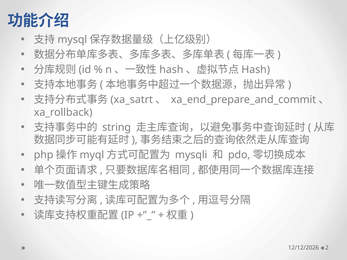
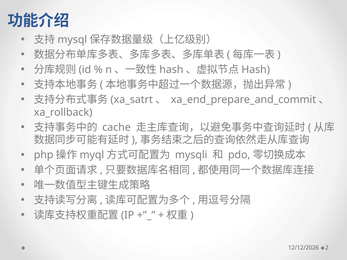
string: string -> cache
